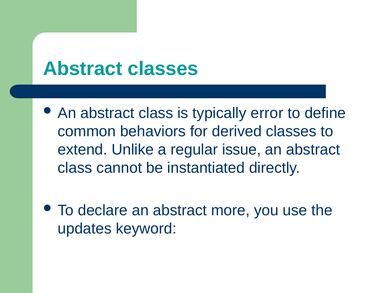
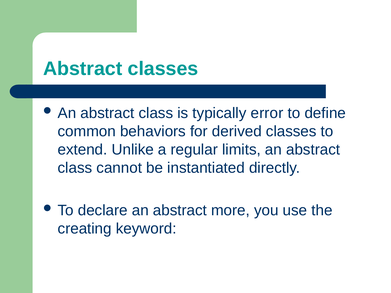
issue: issue -> limits
updates: updates -> creating
